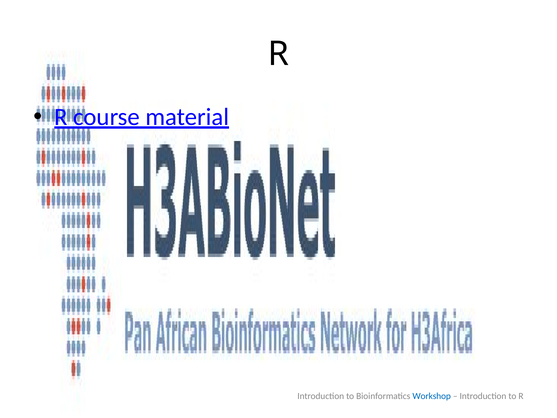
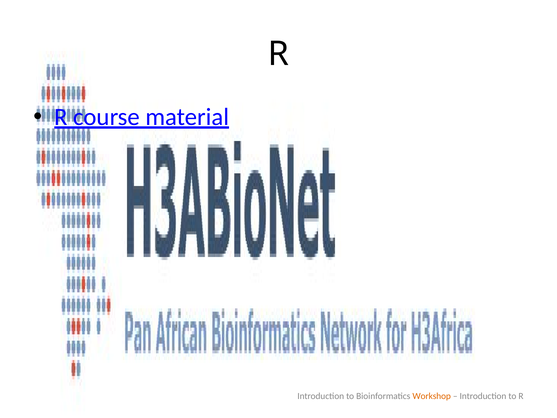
Workshop colour: blue -> orange
